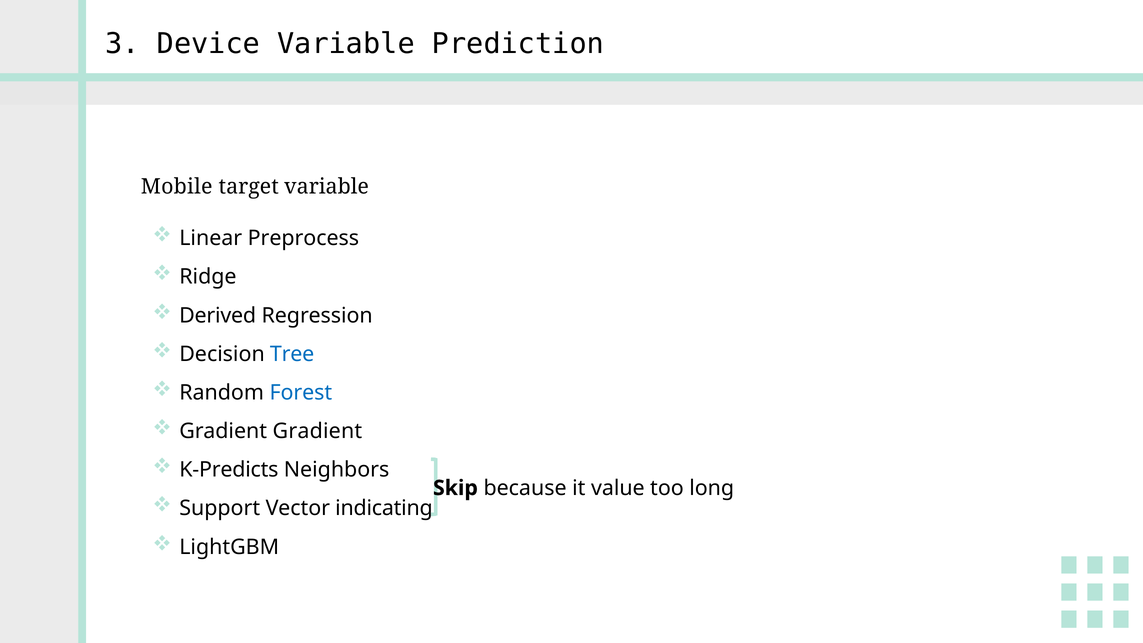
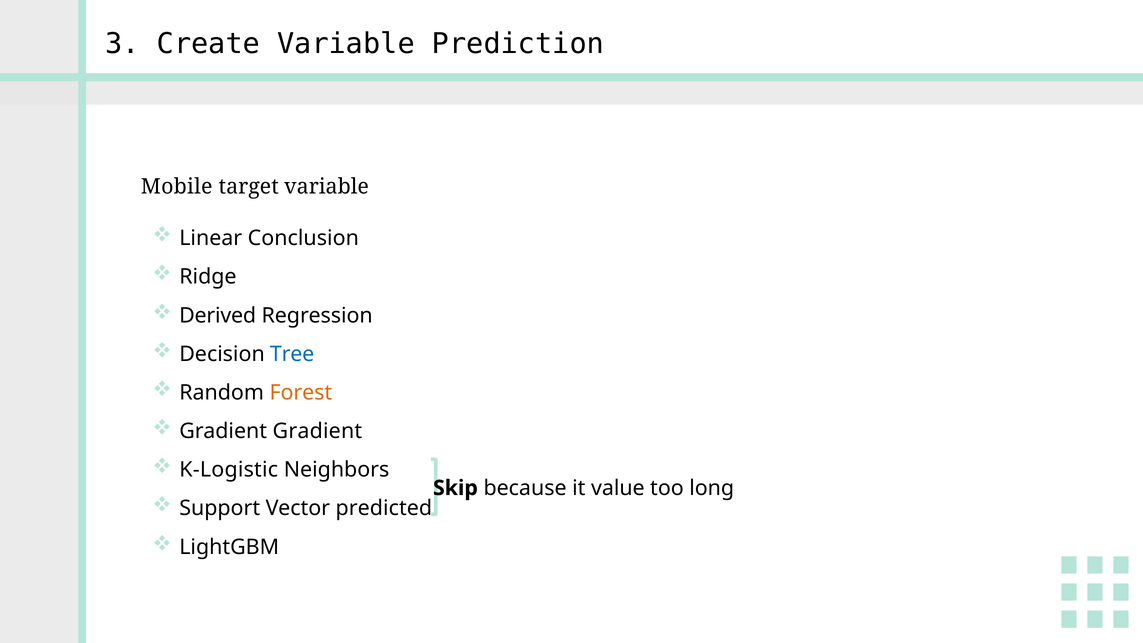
Device: Device -> Create
Preprocess: Preprocess -> Conclusion
Forest colour: blue -> orange
K-Predicts: K-Predicts -> K-Logistic
indicating: indicating -> predicted
